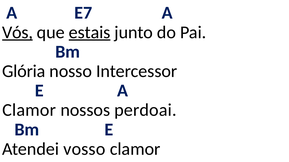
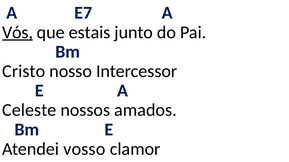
estais underline: present -> none
Glória: Glória -> Cristo
Clamor at (29, 110): Clamor -> Celeste
perdoai: perdoai -> amados
